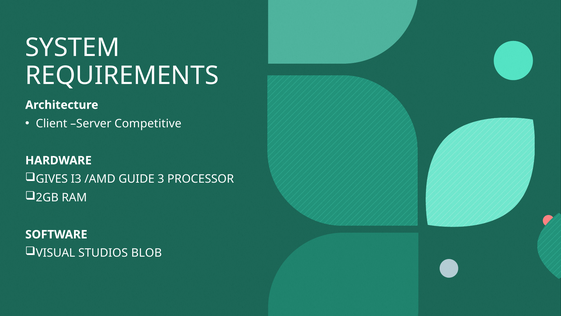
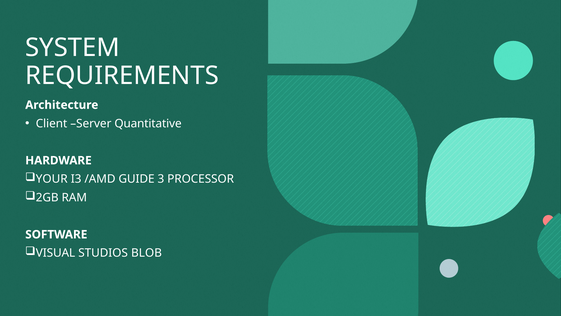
Competitive: Competitive -> Quantitative
GIVES: GIVES -> YOUR
